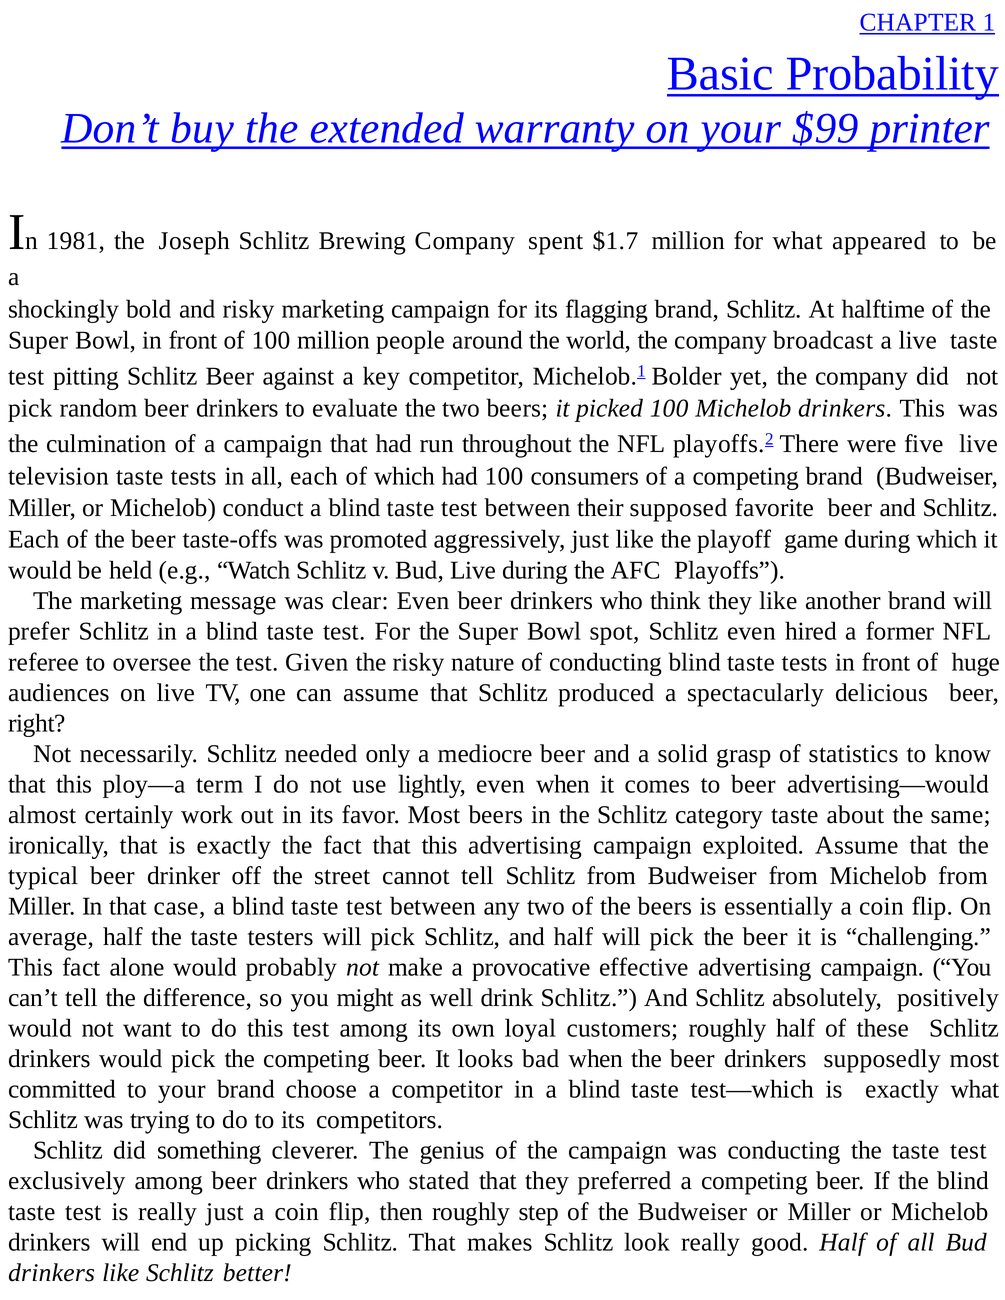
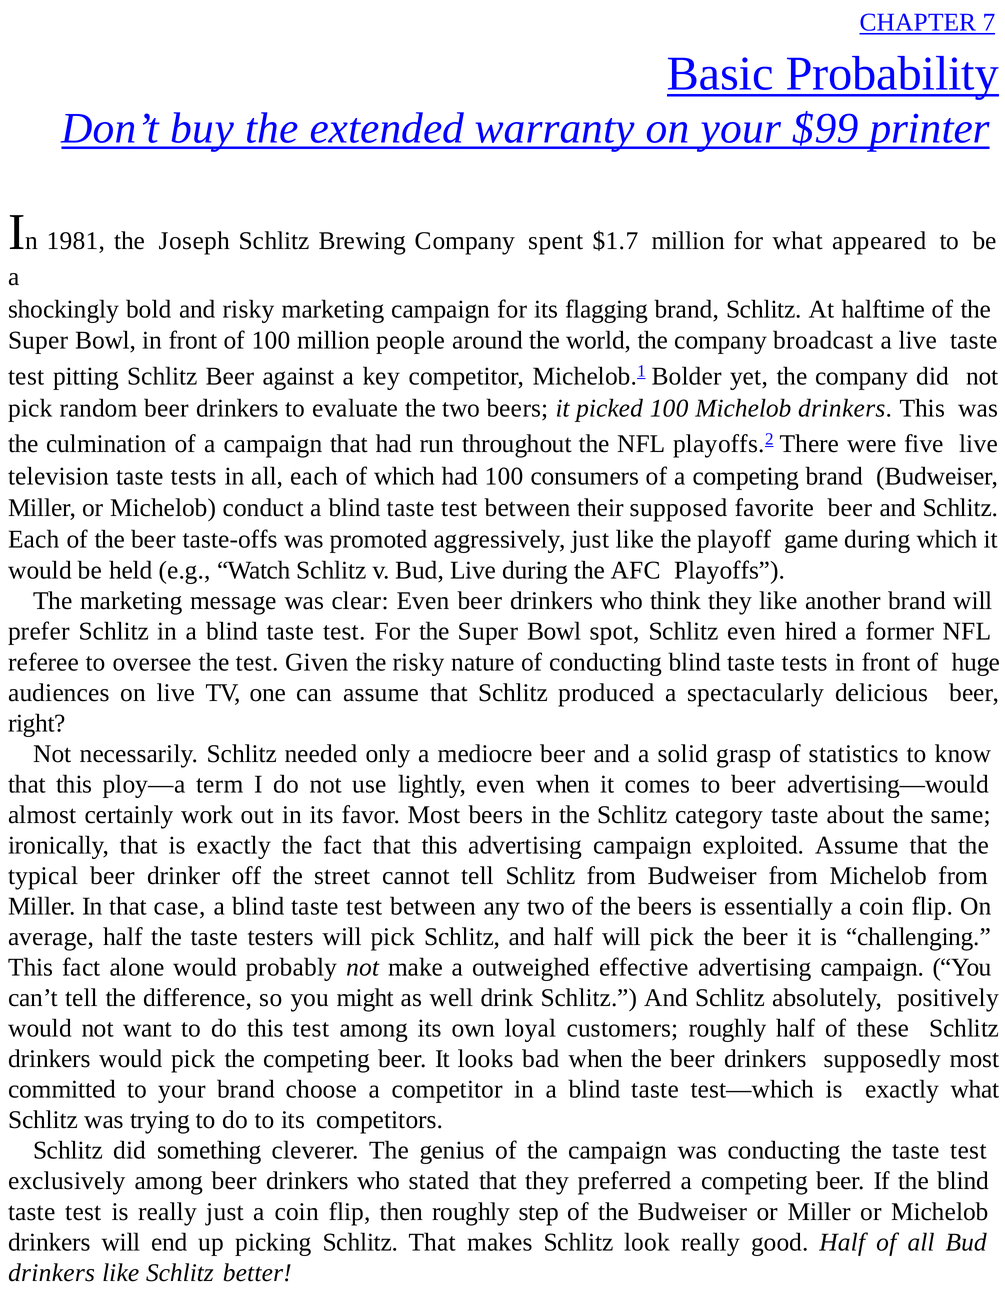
1: 1 -> 7
provocative: provocative -> outweighed
